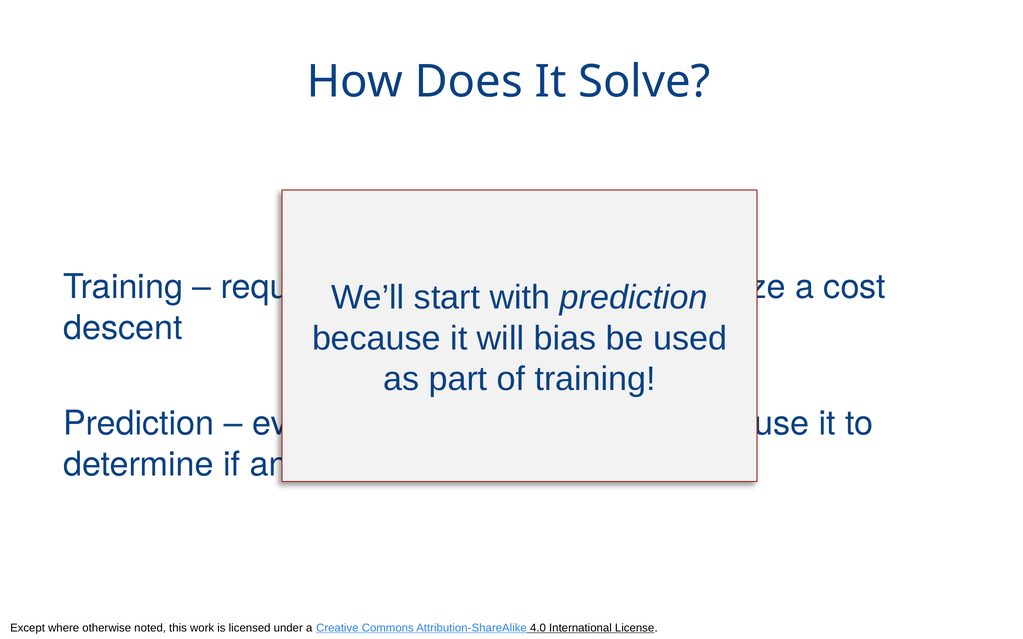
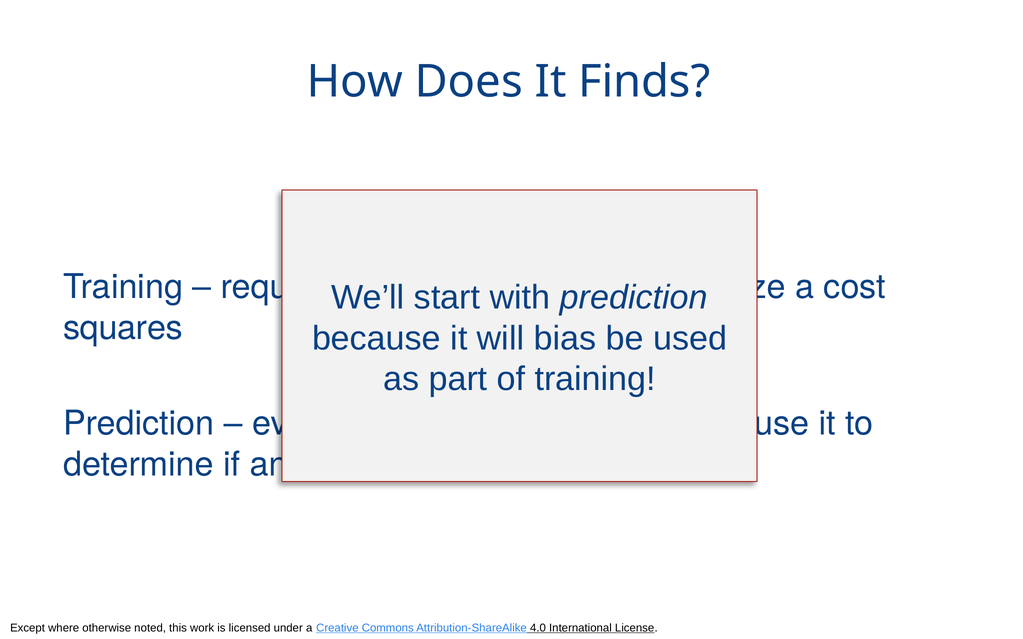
Solve: Solve -> Finds
descent at (123, 328): descent -> squares
